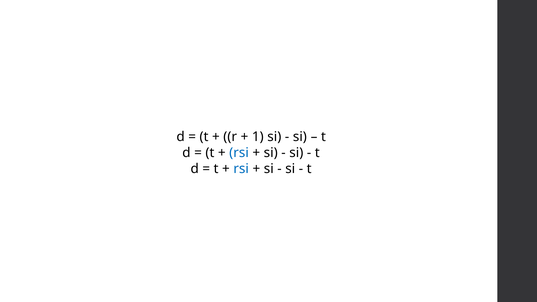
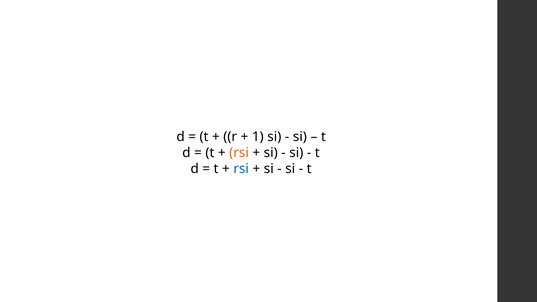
rsi at (239, 153) colour: blue -> orange
